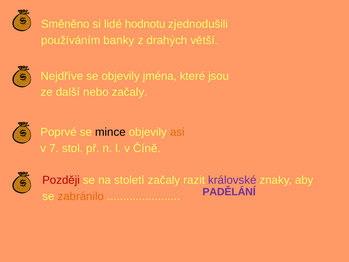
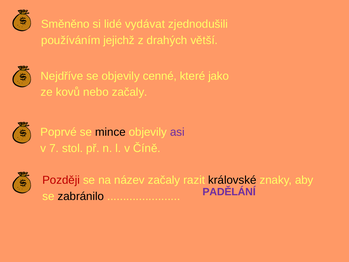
hodnotu: hodnotu -> vydávat
banky: banky -> jejichž
jména: jména -> cenné
jsou: jsou -> jako
další: další -> kovů
asi colour: orange -> purple
století: století -> název
královské colour: purple -> black
zabránilo colour: orange -> black
